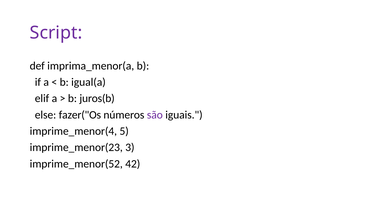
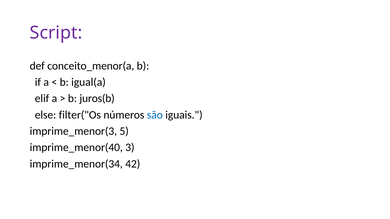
imprima_menor(a: imprima_menor(a -> conceito_menor(a
fazer("Os: fazer("Os -> filter("Os
são colour: purple -> blue
imprime_menor(4: imprime_menor(4 -> imprime_menor(3
imprime_menor(23: imprime_menor(23 -> imprime_menor(40
imprime_menor(52: imprime_menor(52 -> imprime_menor(34
